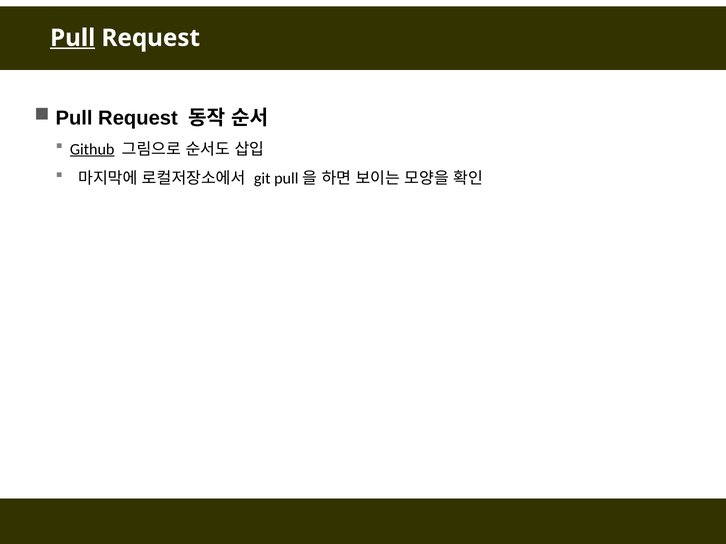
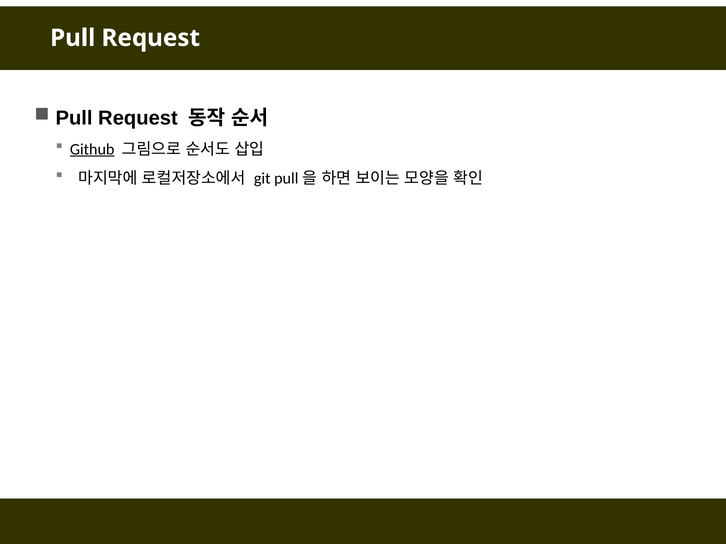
Pull at (73, 38) underline: present -> none
